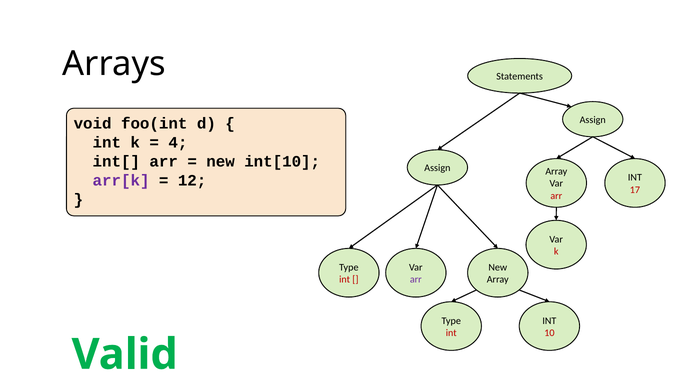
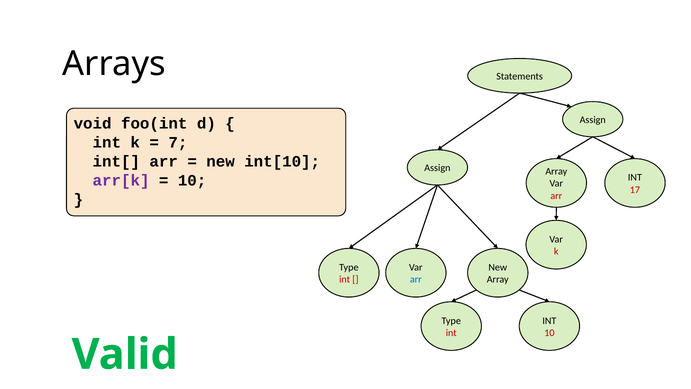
4: 4 -> 7
12 at (192, 180): 12 -> 10
arr at (416, 279) colour: purple -> blue
